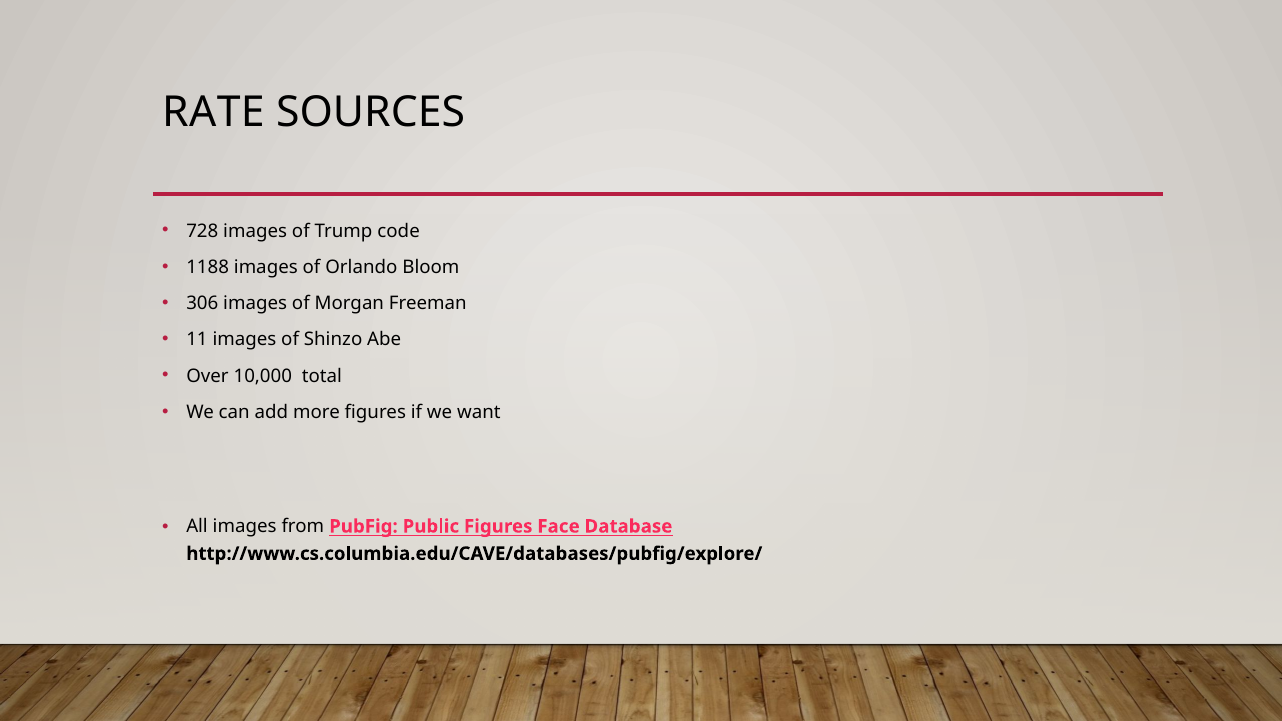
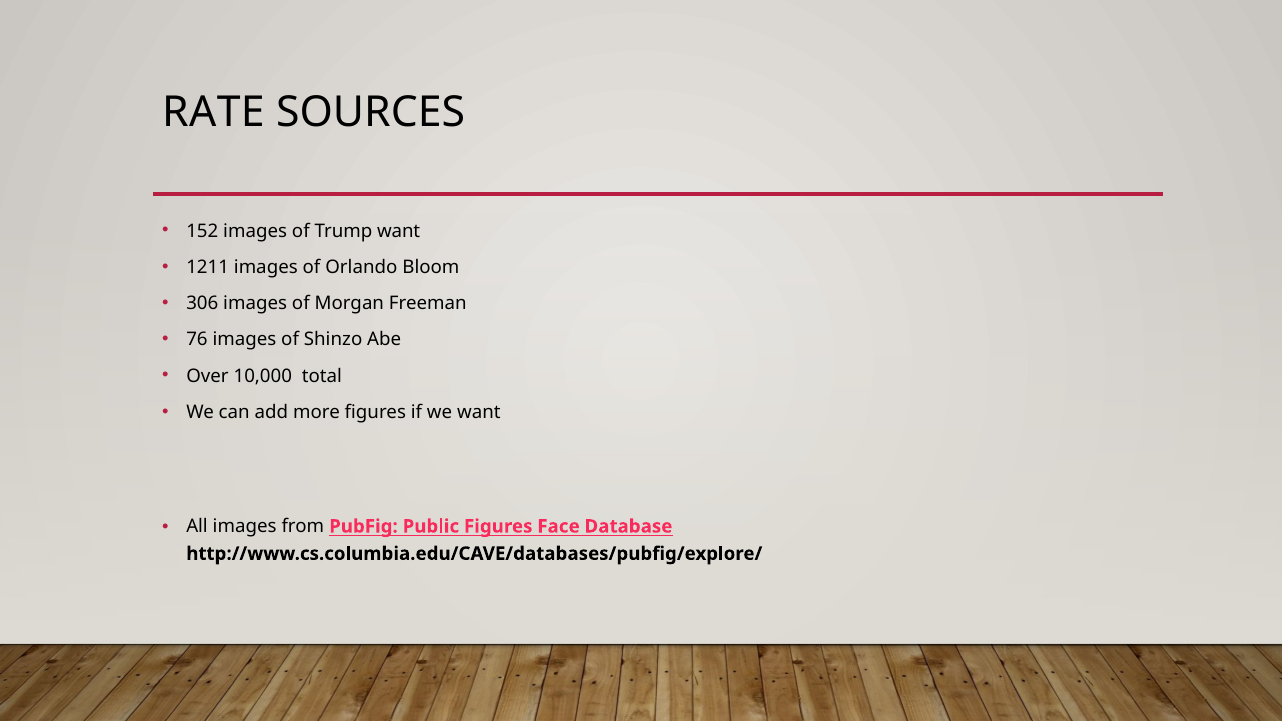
728: 728 -> 152
Trump code: code -> want
1188: 1188 -> 1211
11: 11 -> 76
